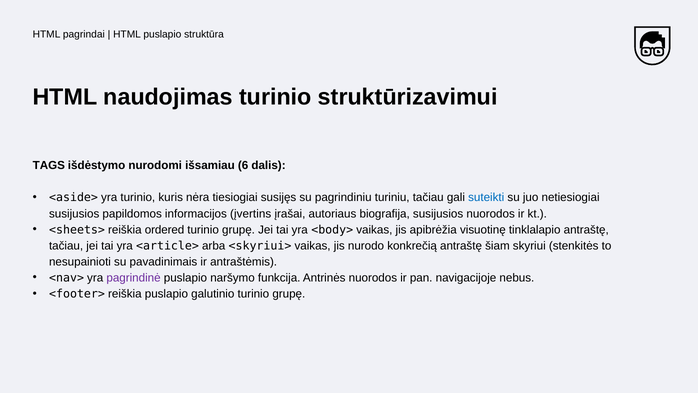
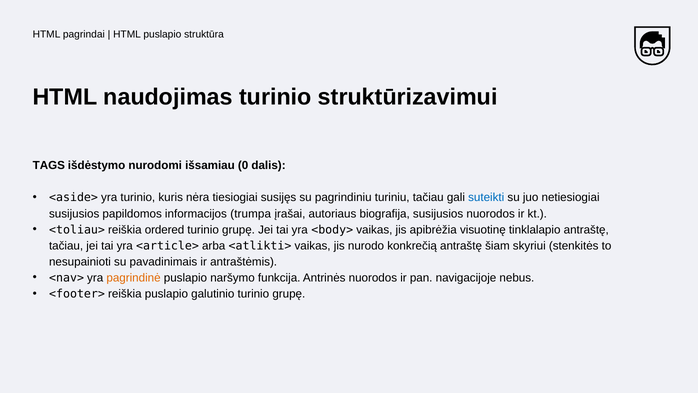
6: 6 -> 0
įvertins: įvertins -> trumpa
<sheets>: <sheets> -> <toliau>
<skyriui>: <skyriui> -> <atlikti>
pagrindinė colour: purple -> orange
